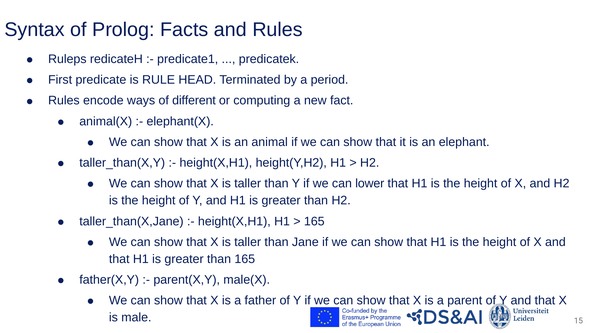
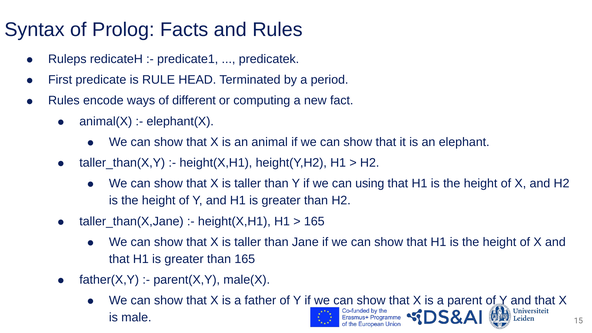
lower: lower -> using
